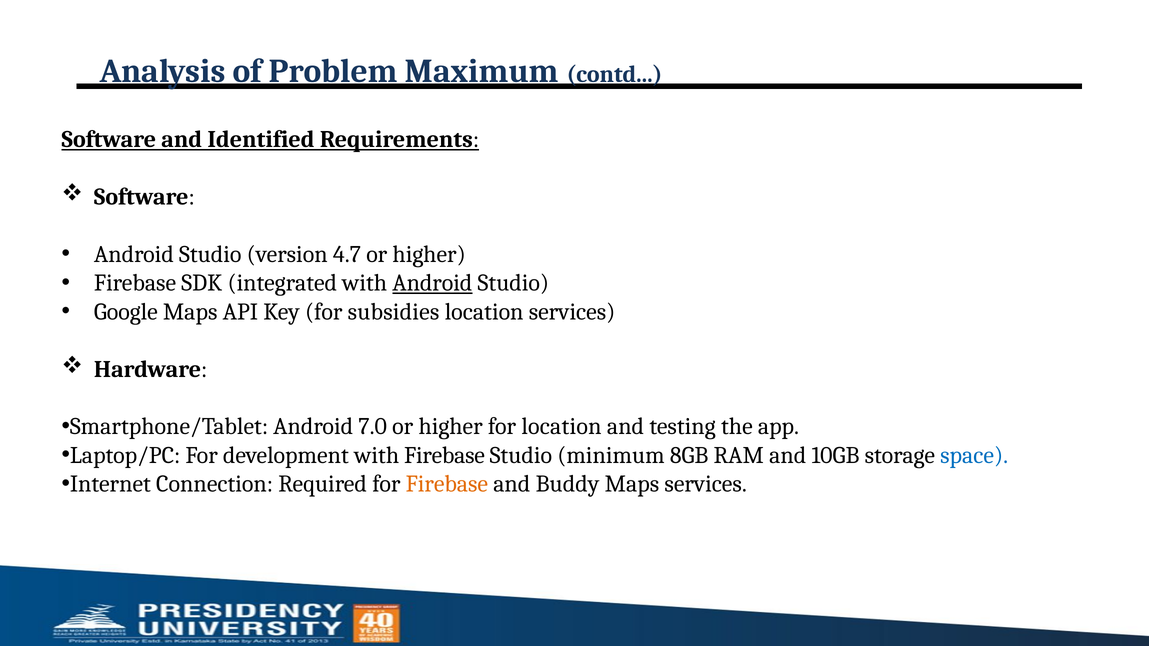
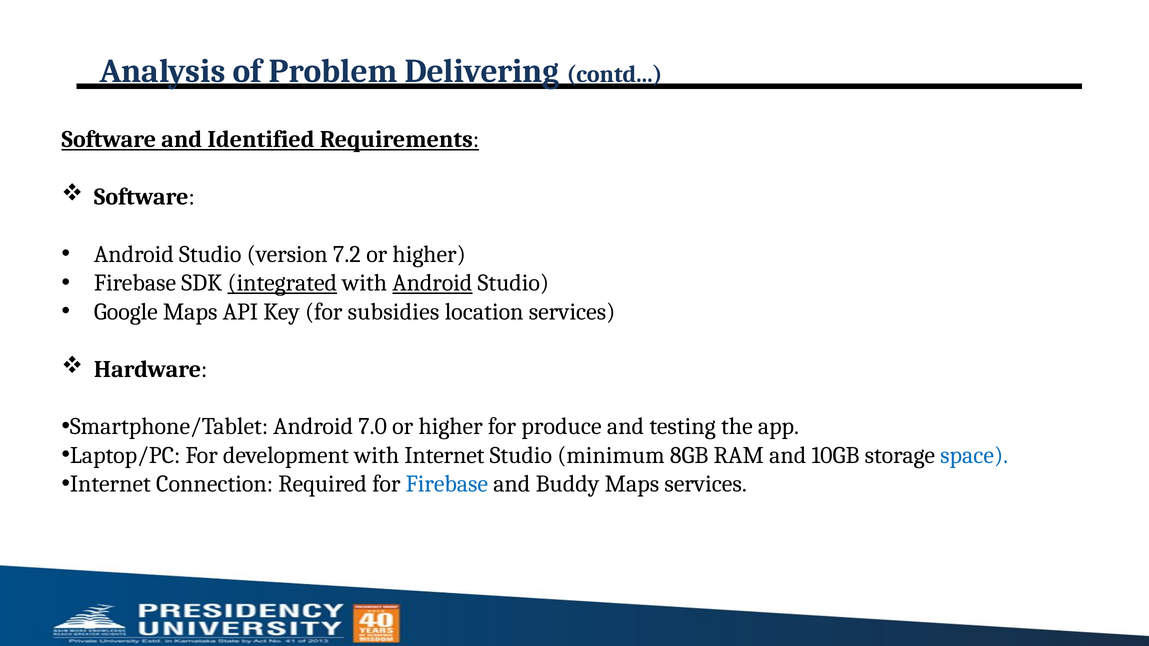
Maximum: Maximum -> Delivering
4.7: 4.7 -> 7.2
integrated underline: none -> present
for location: location -> produce
with Firebase: Firebase -> Internet
Firebase at (447, 484) colour: orange -> blue
